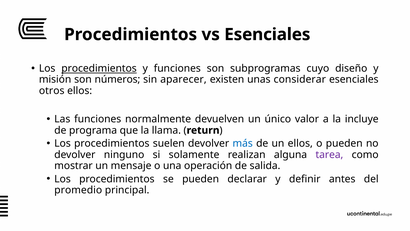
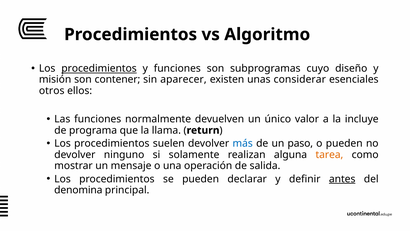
vs Esenciales: Esenciales -> Algoritmo
números: números -> contener
un ellos: ellos -> paso
tarea colour: purple -> orange
antes underline: none -> present
promedio: promedio -> denomina
